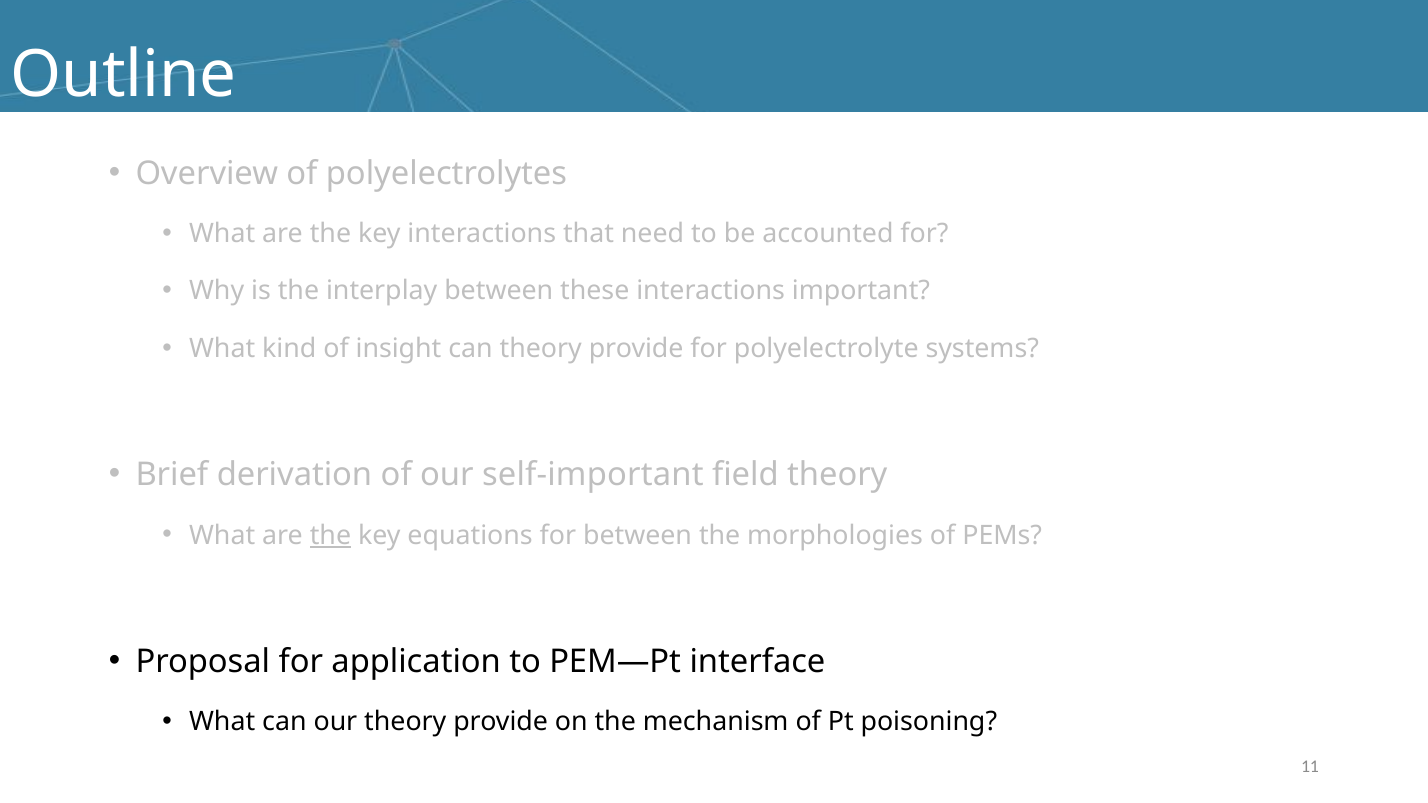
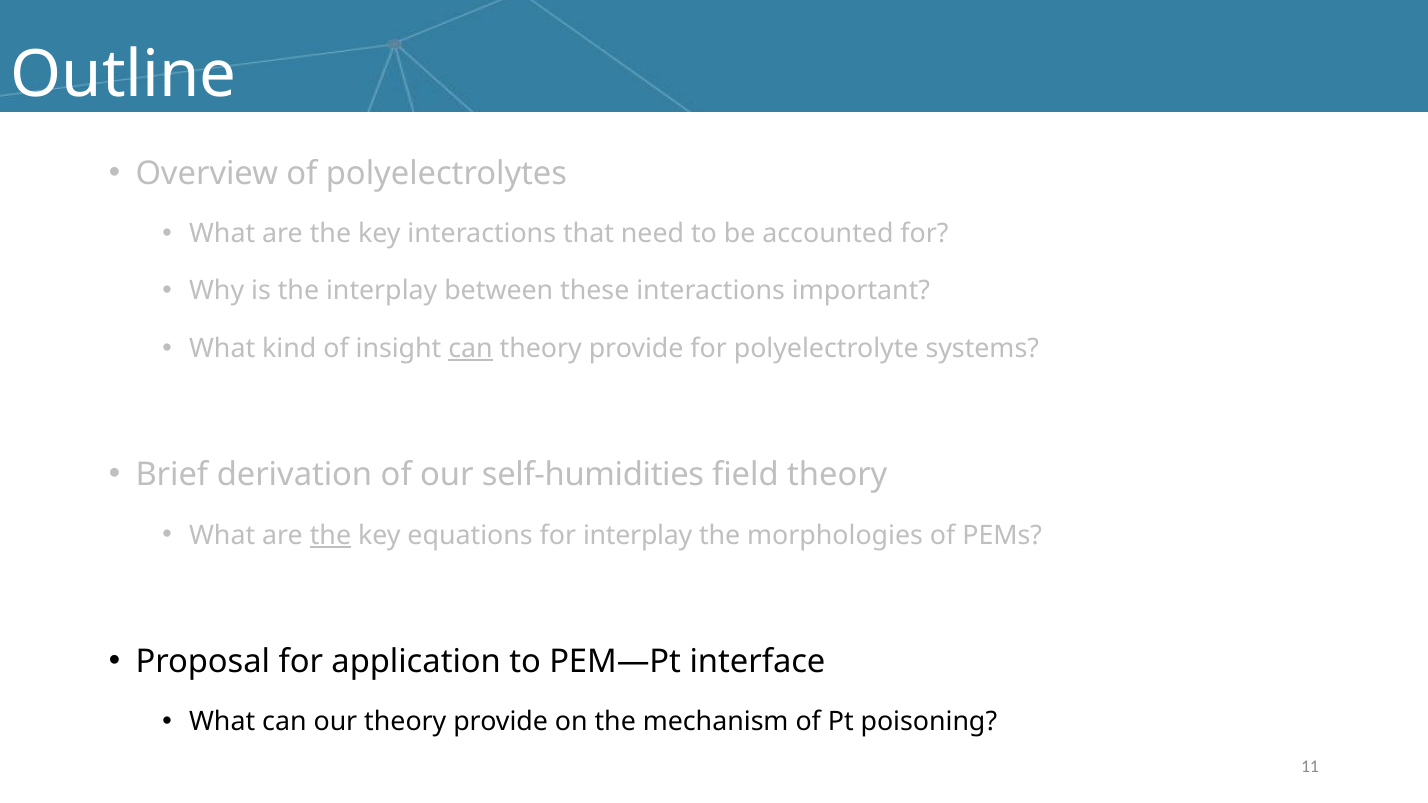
can at (471, 349) underline: none -> present
self-important: self-important -> self-humidities
for between: between -> interplay
